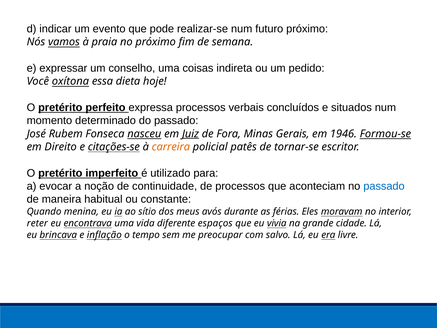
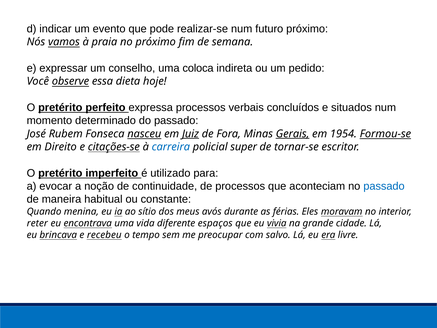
coisas: coisas -> coloca
oxítona: oxítona -> observe
Gerais underline: none -> present
1946: 1946 -> 1954
carreira colour: orange -> blue
patês: patês -> super
inflação: inflação -> recebeu
